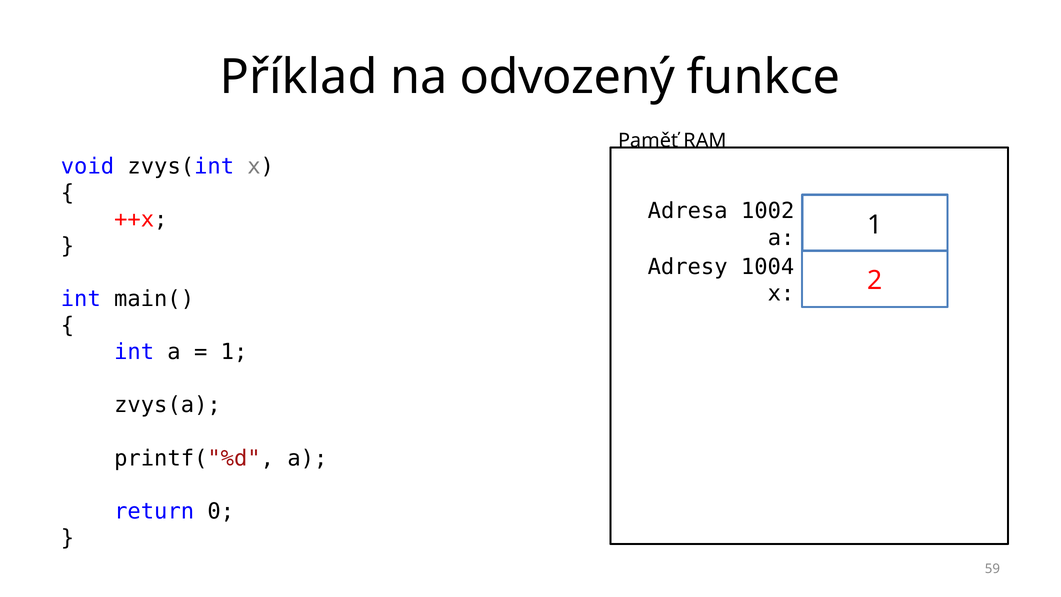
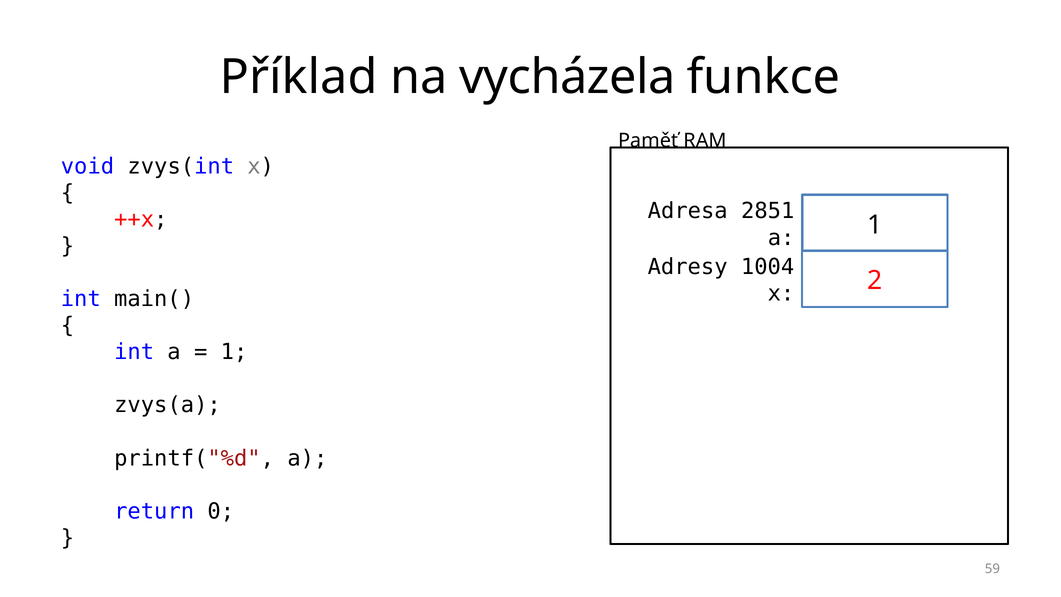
odvozený: odvozený -> vycházela
1002: 1002 -> 2851
